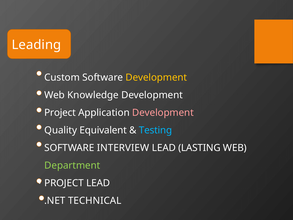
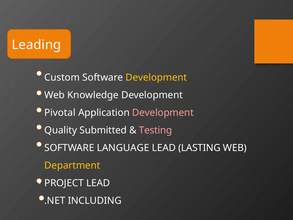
Project at (60, 112): Project -> Pivotal
Equivalent: Equivalent -> Submitted
Testing colour: light blue -> pink
INTERVIEW: INTERVIEW -> LANGUAGE
Department colour: light green -> yellow
TECHNICAL: TECHNICAL -> INCLUDING
